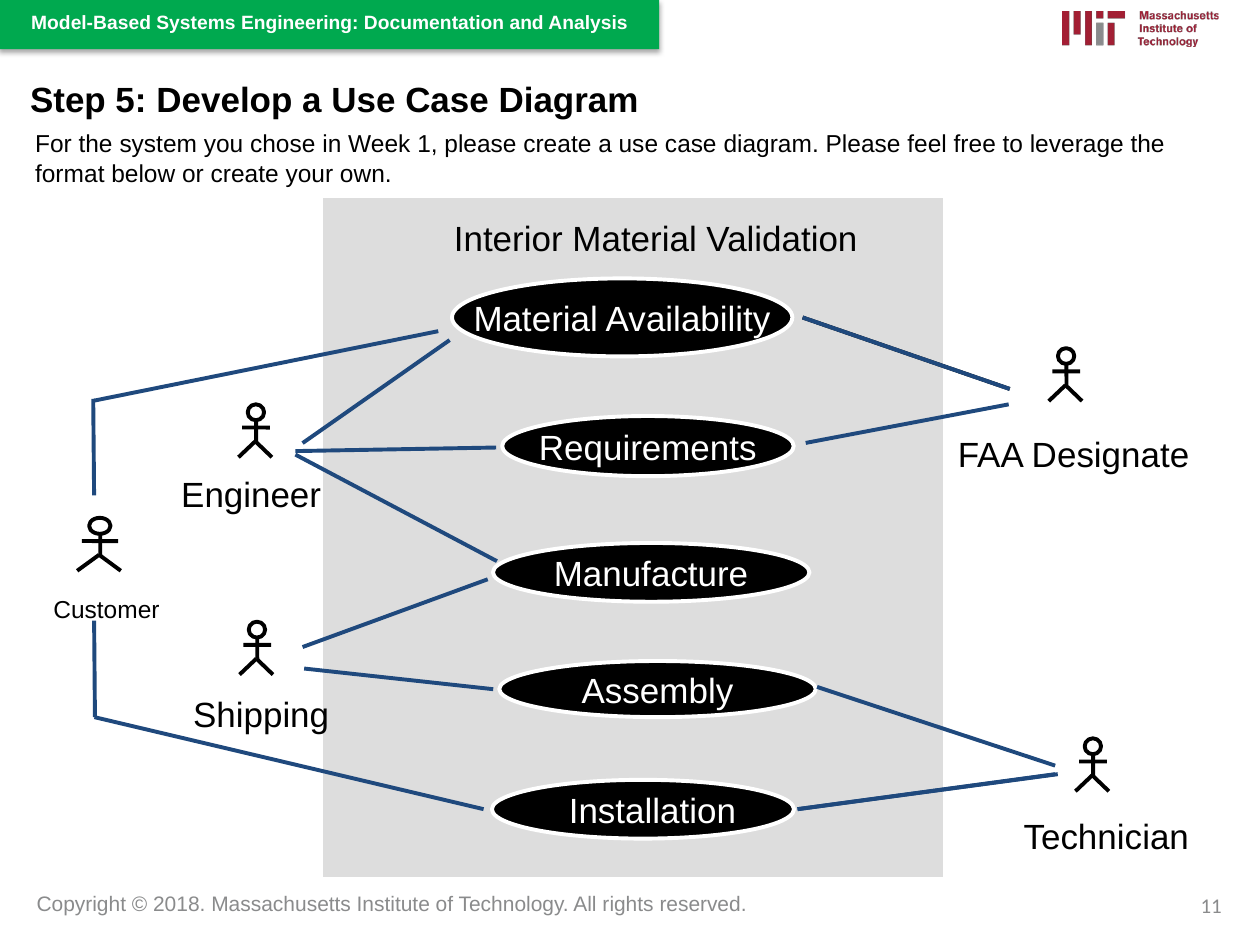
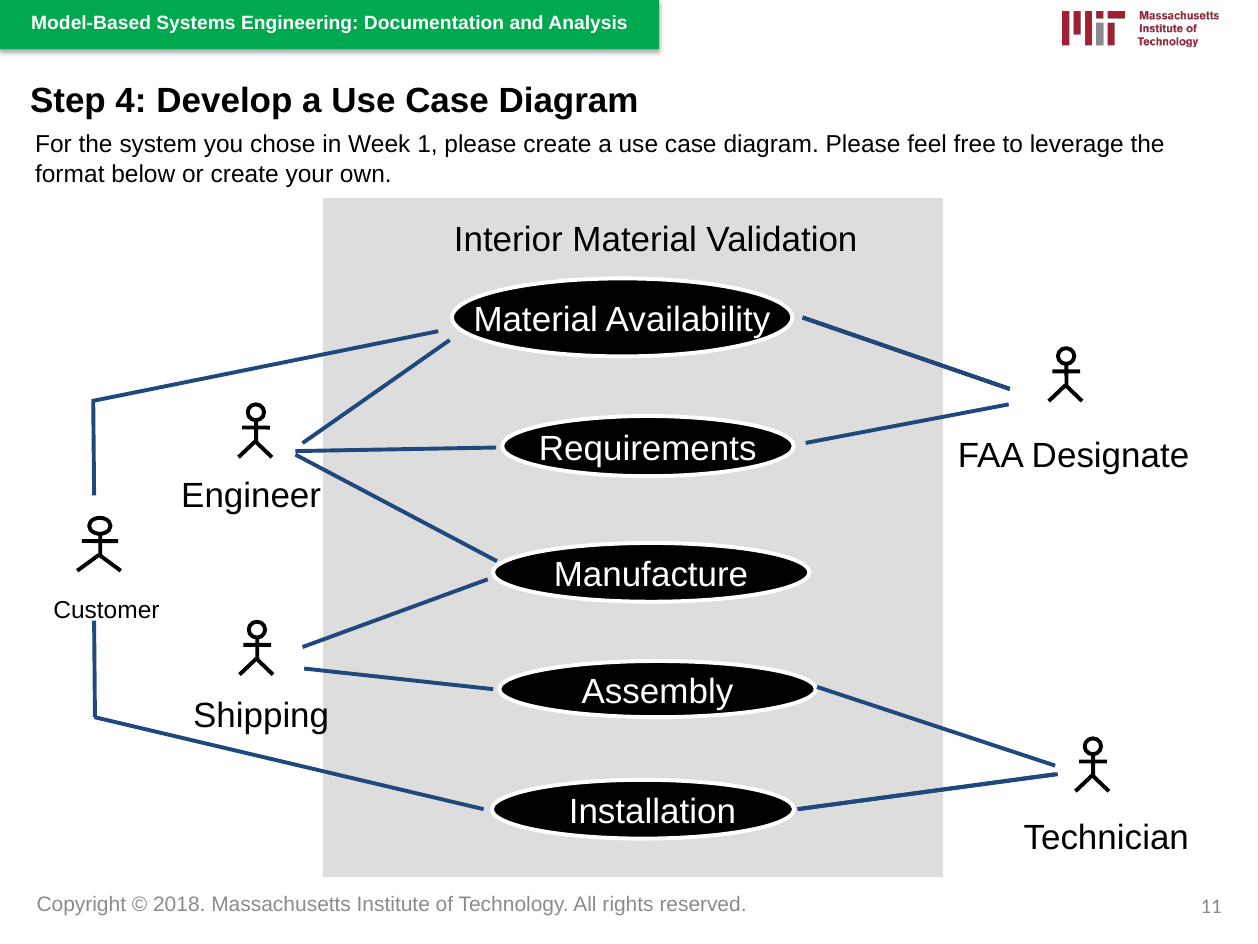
5: 5 -> 4
